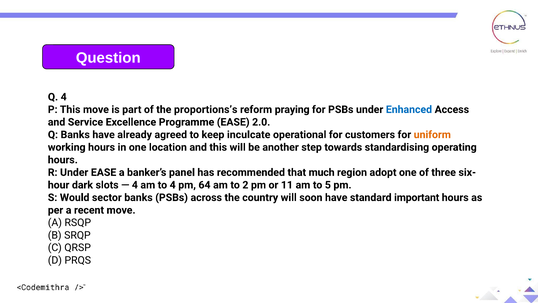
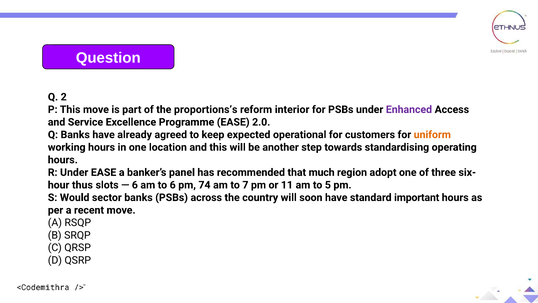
Q 4: 4 -> 2
praying: praying -> interior
Enhanced colour: blue -> purple
inculcate: inculcate -> expected
dark: dark -> thus
4 at (135, 185): 4 -> 6
to 4: 4 -> 6
64: 64 -> 74
2: 2 -> 7
PRQS: PRQS -> QSRP
